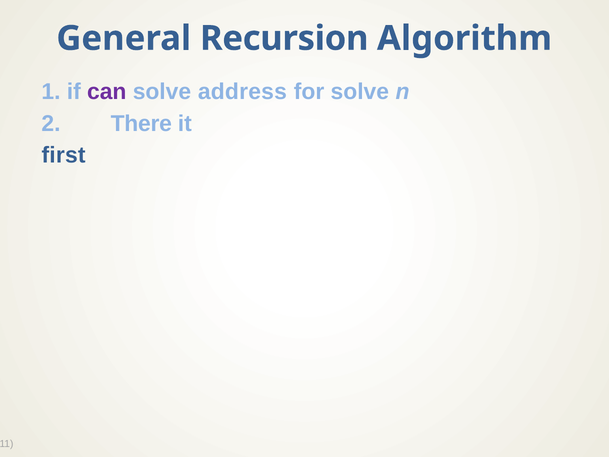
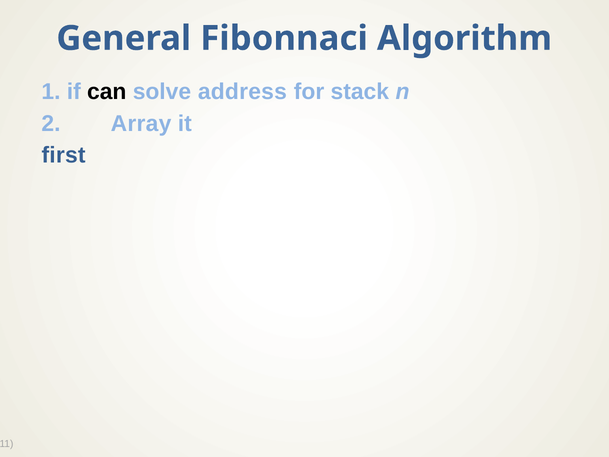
Recursion: Recursion -> Fibonnaci
can colour: purple -> black
for solve: solve -> stack
There: There -> Array
